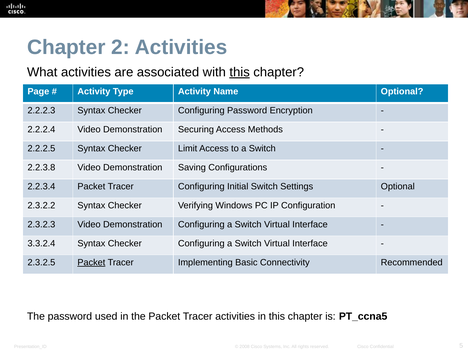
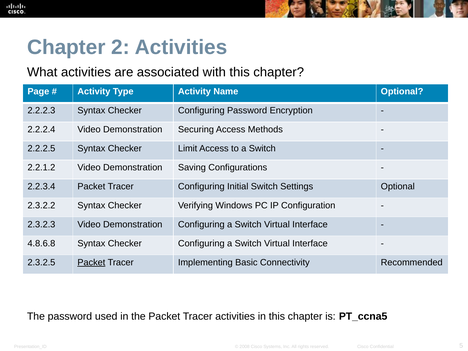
this at (240, 72) underline: present -> none
2.2.3.8: 2.2.3.8 -> 2.2.1.2
3.3.2.4: 3.3.2.4 -> 4.8.6.8
